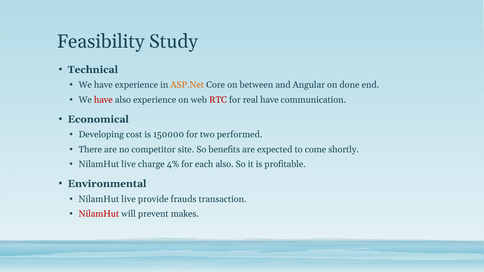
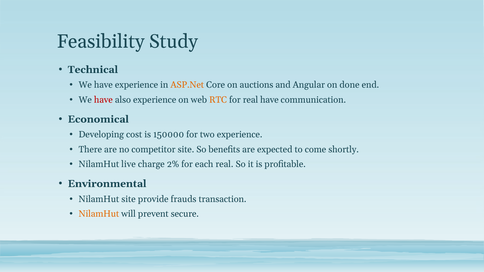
between: between -> auctions
RTC colour: red -> orange
two performed: performed -> experience
4%: 4% -> 2%
each also: also -> real
live at (129, 199): live -> site
NilamHut at (99, 214) colour: red -> orange
makes: makes -> secure
